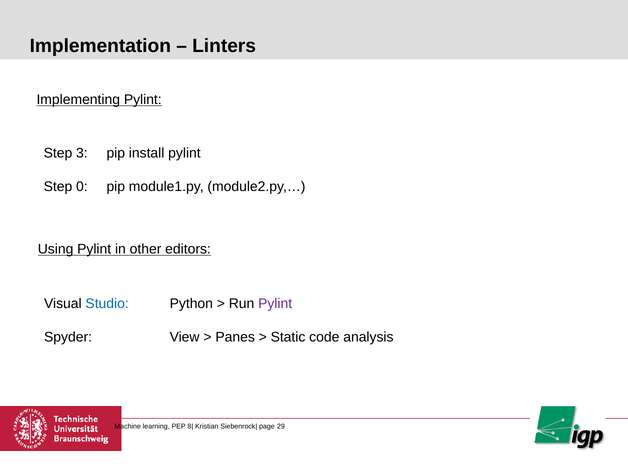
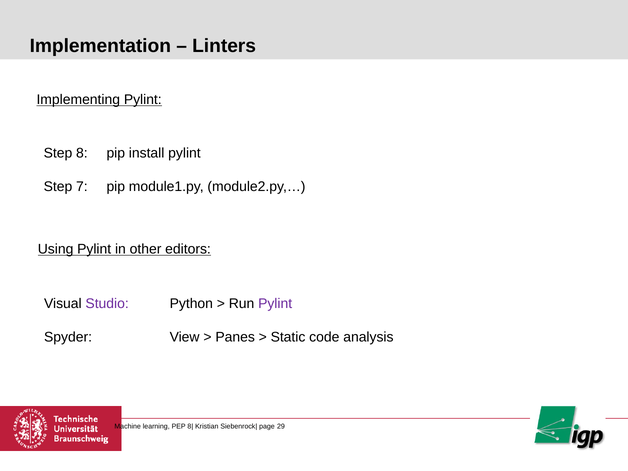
3: 3 -> 8
0: 0 -> 7
Studio colour: blue -> purple
